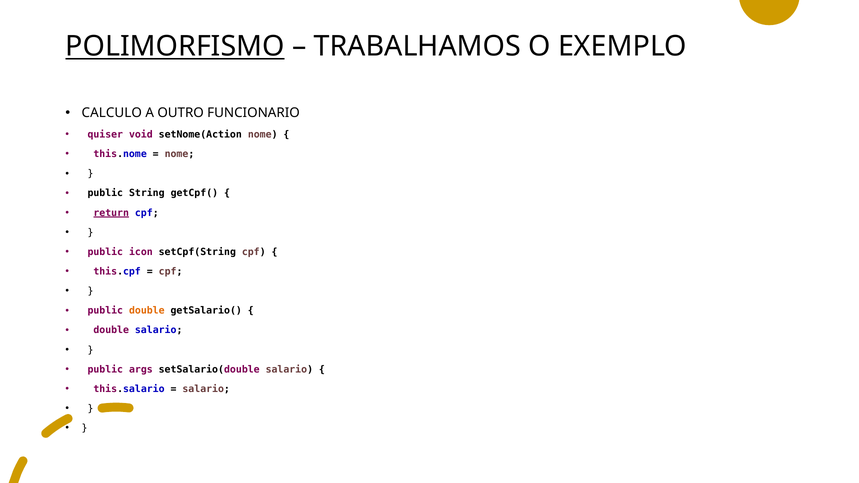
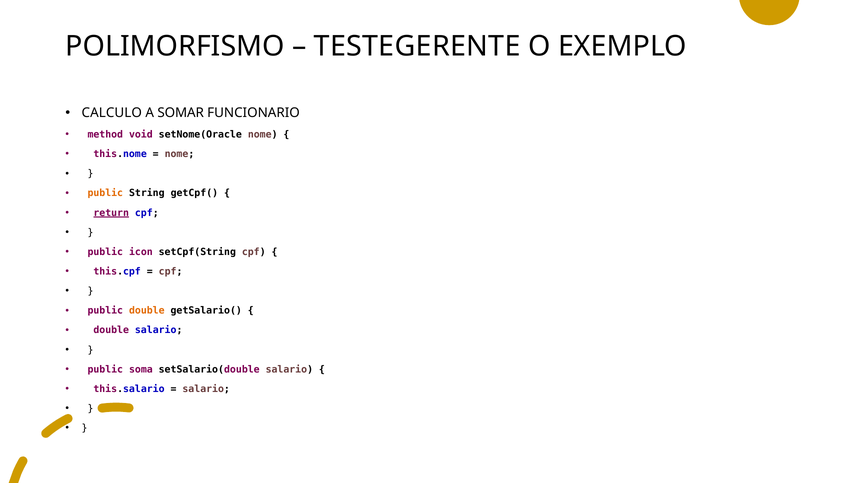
POLIMORFISMO underline: present -> none
TRABALHAMOS: TRABALHAMOS -> TESTEGERENTE
OUTRO: OUTRO -> SOMAR
quiser: quiser -> method
setNome(Action: setNome(Action -> setNome(Oracle
public at (105, 193) colour: black -> orange
args: args -> soma
